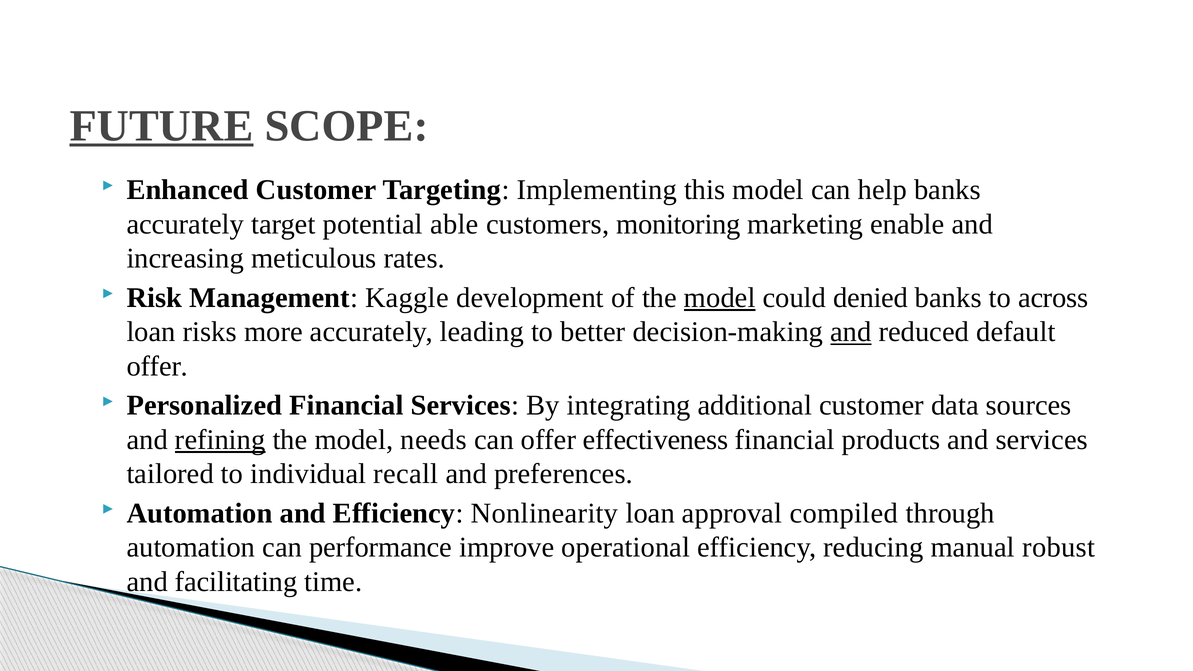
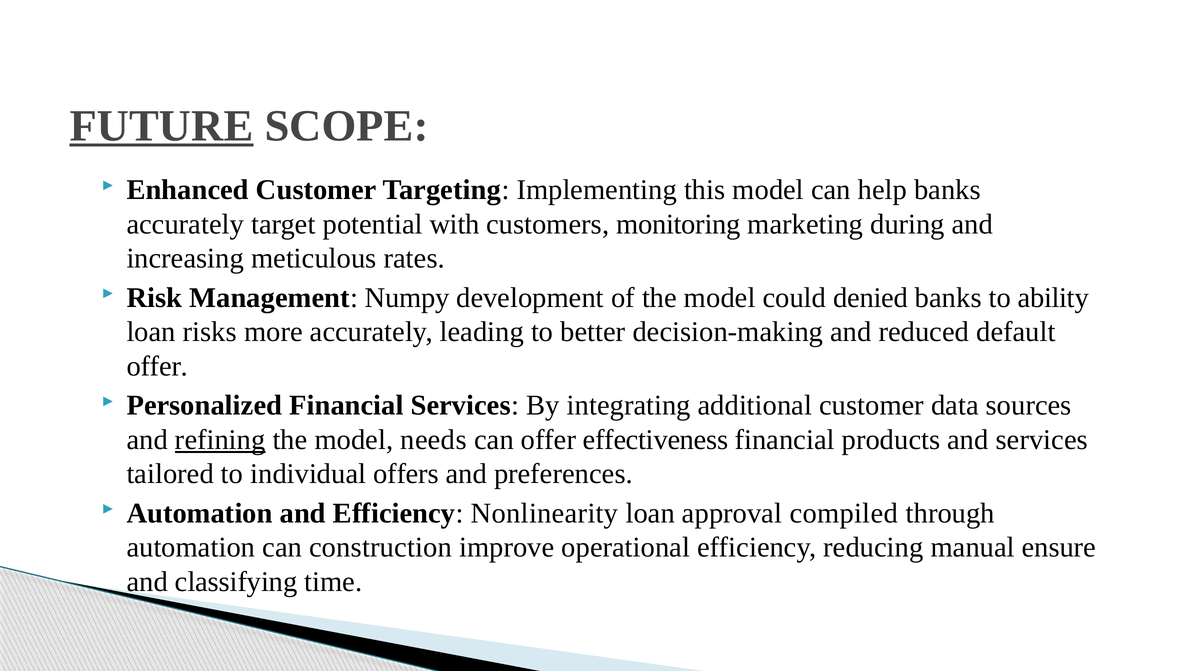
able: able -> with
enable: enable -> during
Kaggle: Kaggle -> Numpy
model at (720, 298) underline: present -> none
across: across -> ability
and at (851, 332) underline: present -> none
recall: recall -> offers
performance: performance -> construction
robust: robust -> ensure
facilitating: facilitating -> classifying
